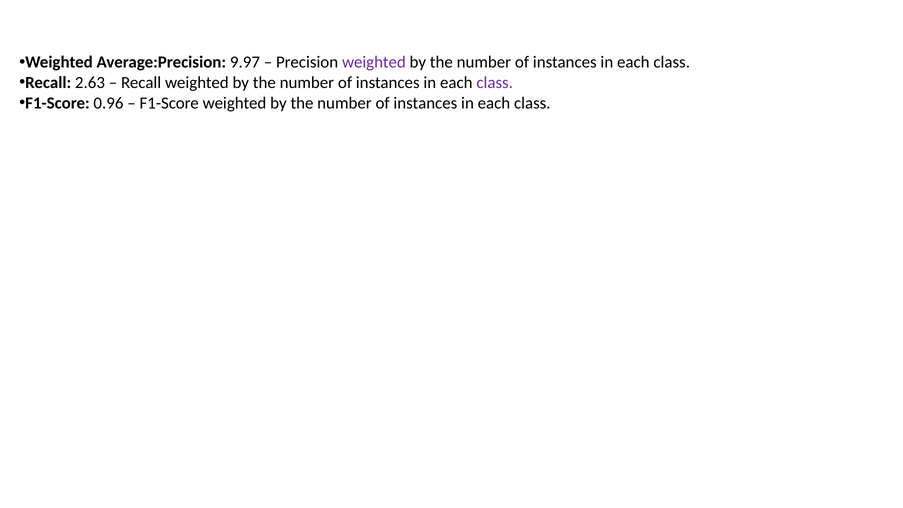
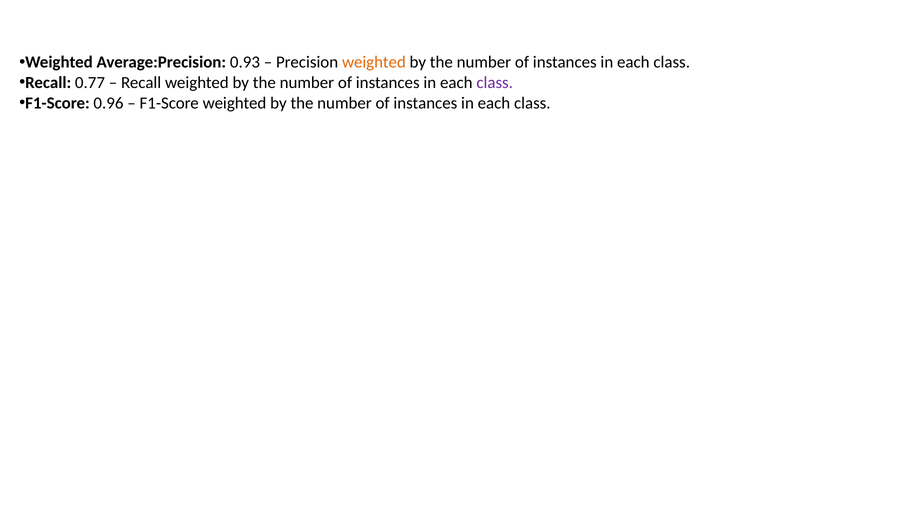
9.97: 9.97 -> 0.93
weighted at (374, 62) colour: purple -> orange
2.63: 2.63 -> 0.77
